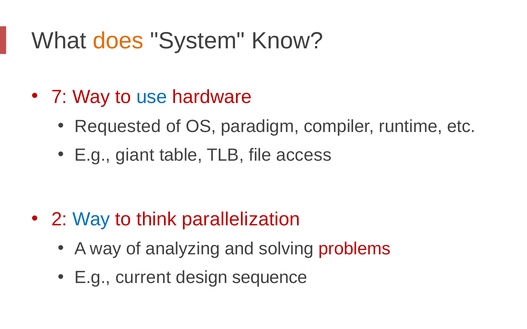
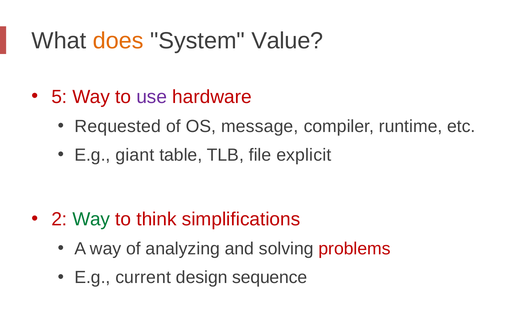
Know: Know -> Value
7: 7 -> 5
use colour: blue -> purple
paradigm: paradigm -> message
access: access -> explicit
Way at (91, 219) colour: blue -> green
parallelization: parallelization -> simplifications
